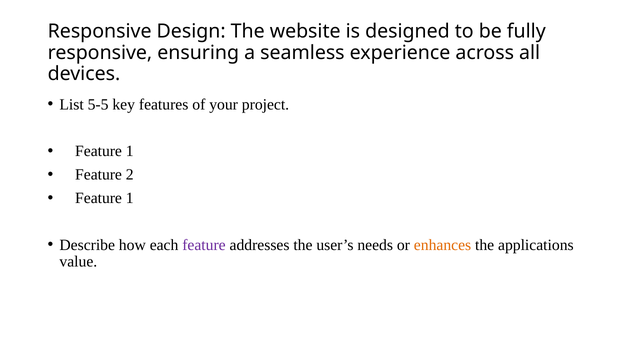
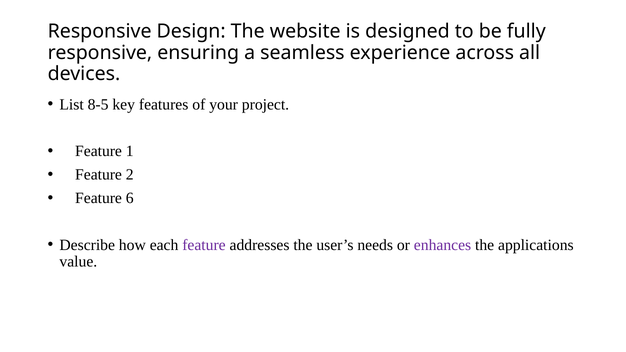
5-5: 5-5 -> 8-5
1 at (130, 198): 1 -> 6
enhances colour: orange -> purple
